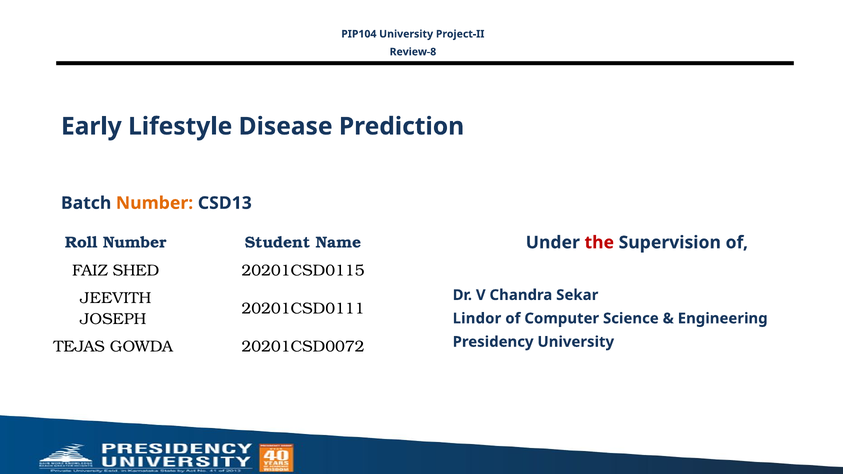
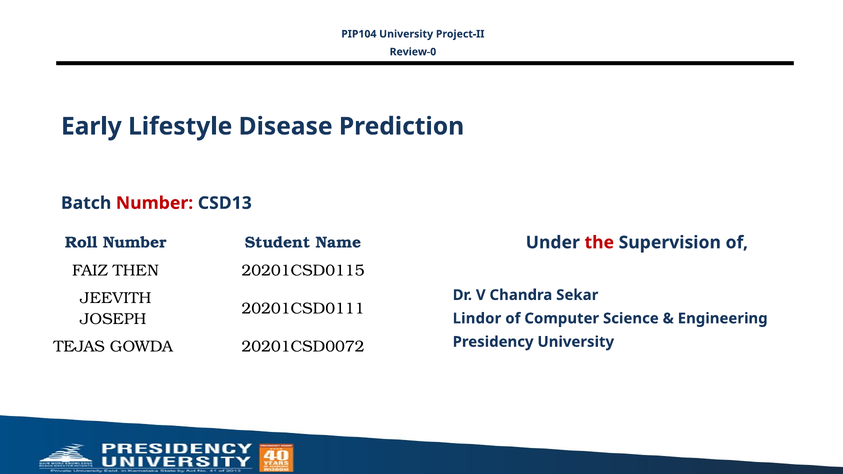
Review-8: Review-8 -> Review-0
Number at (155, 203) colour: orange -> red
SHED: SHED -> THEN
